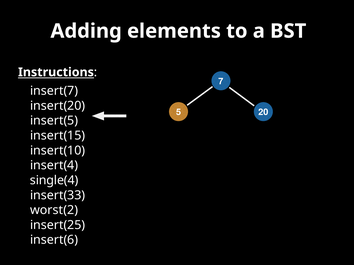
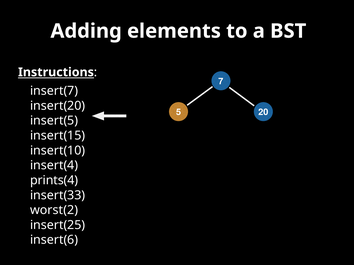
single(4: single(4 -> prints(4
